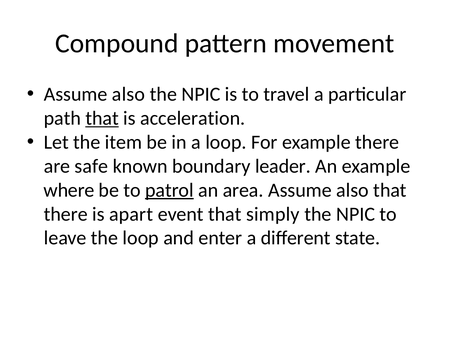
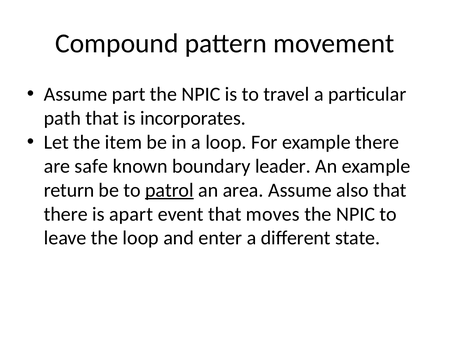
also at (129, 94): also -> part
that at (102, 118) underline: present -> none
acceleration: acceleration -> incorporates
where: where -> return
simply: simply -> moves
